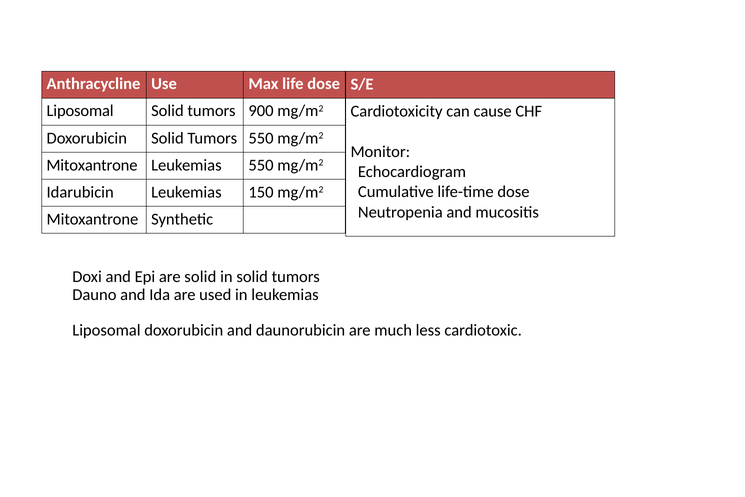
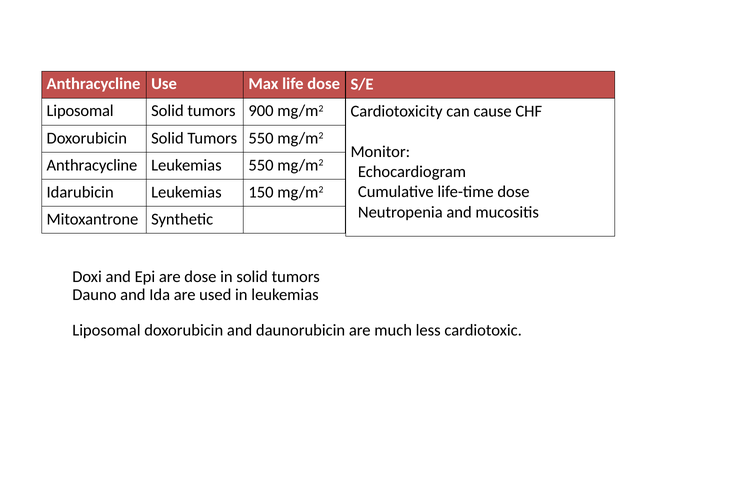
Mitoxantrone at (92, 165): Mitoxantrone -> Anthracycline
are solid: solid -> dose
